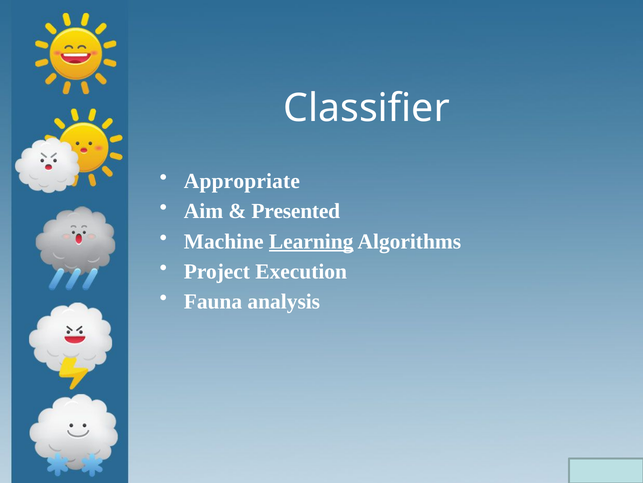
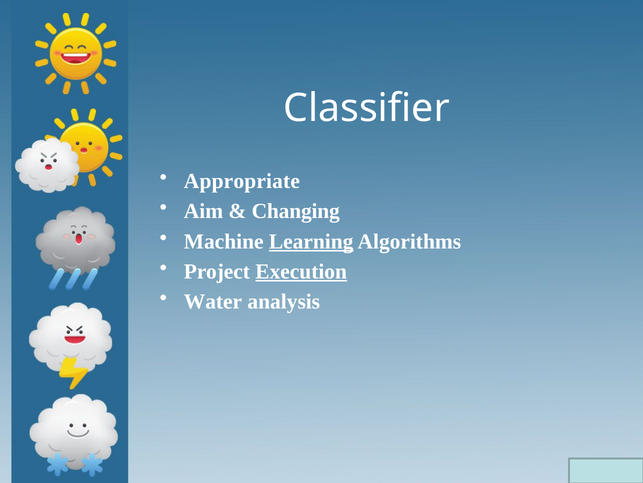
Presented: Presented -> Changing
Execution underline: none -> present
Fauna: Fauna -> Water
